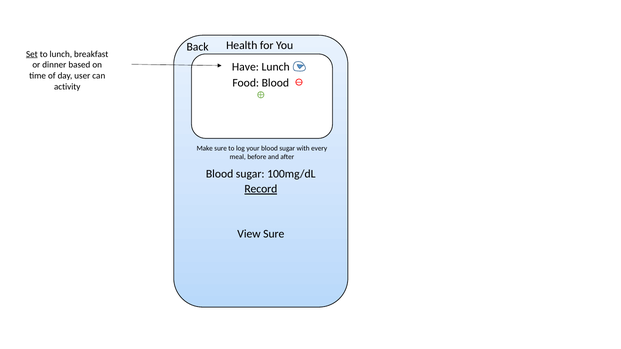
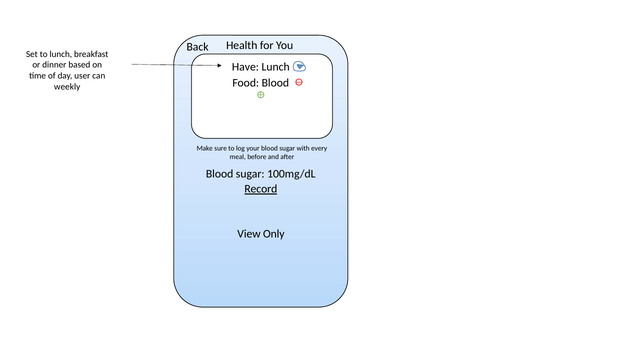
Set underline: present -> none
activity: activity -> weekly
View Sure: Sure -> Only
